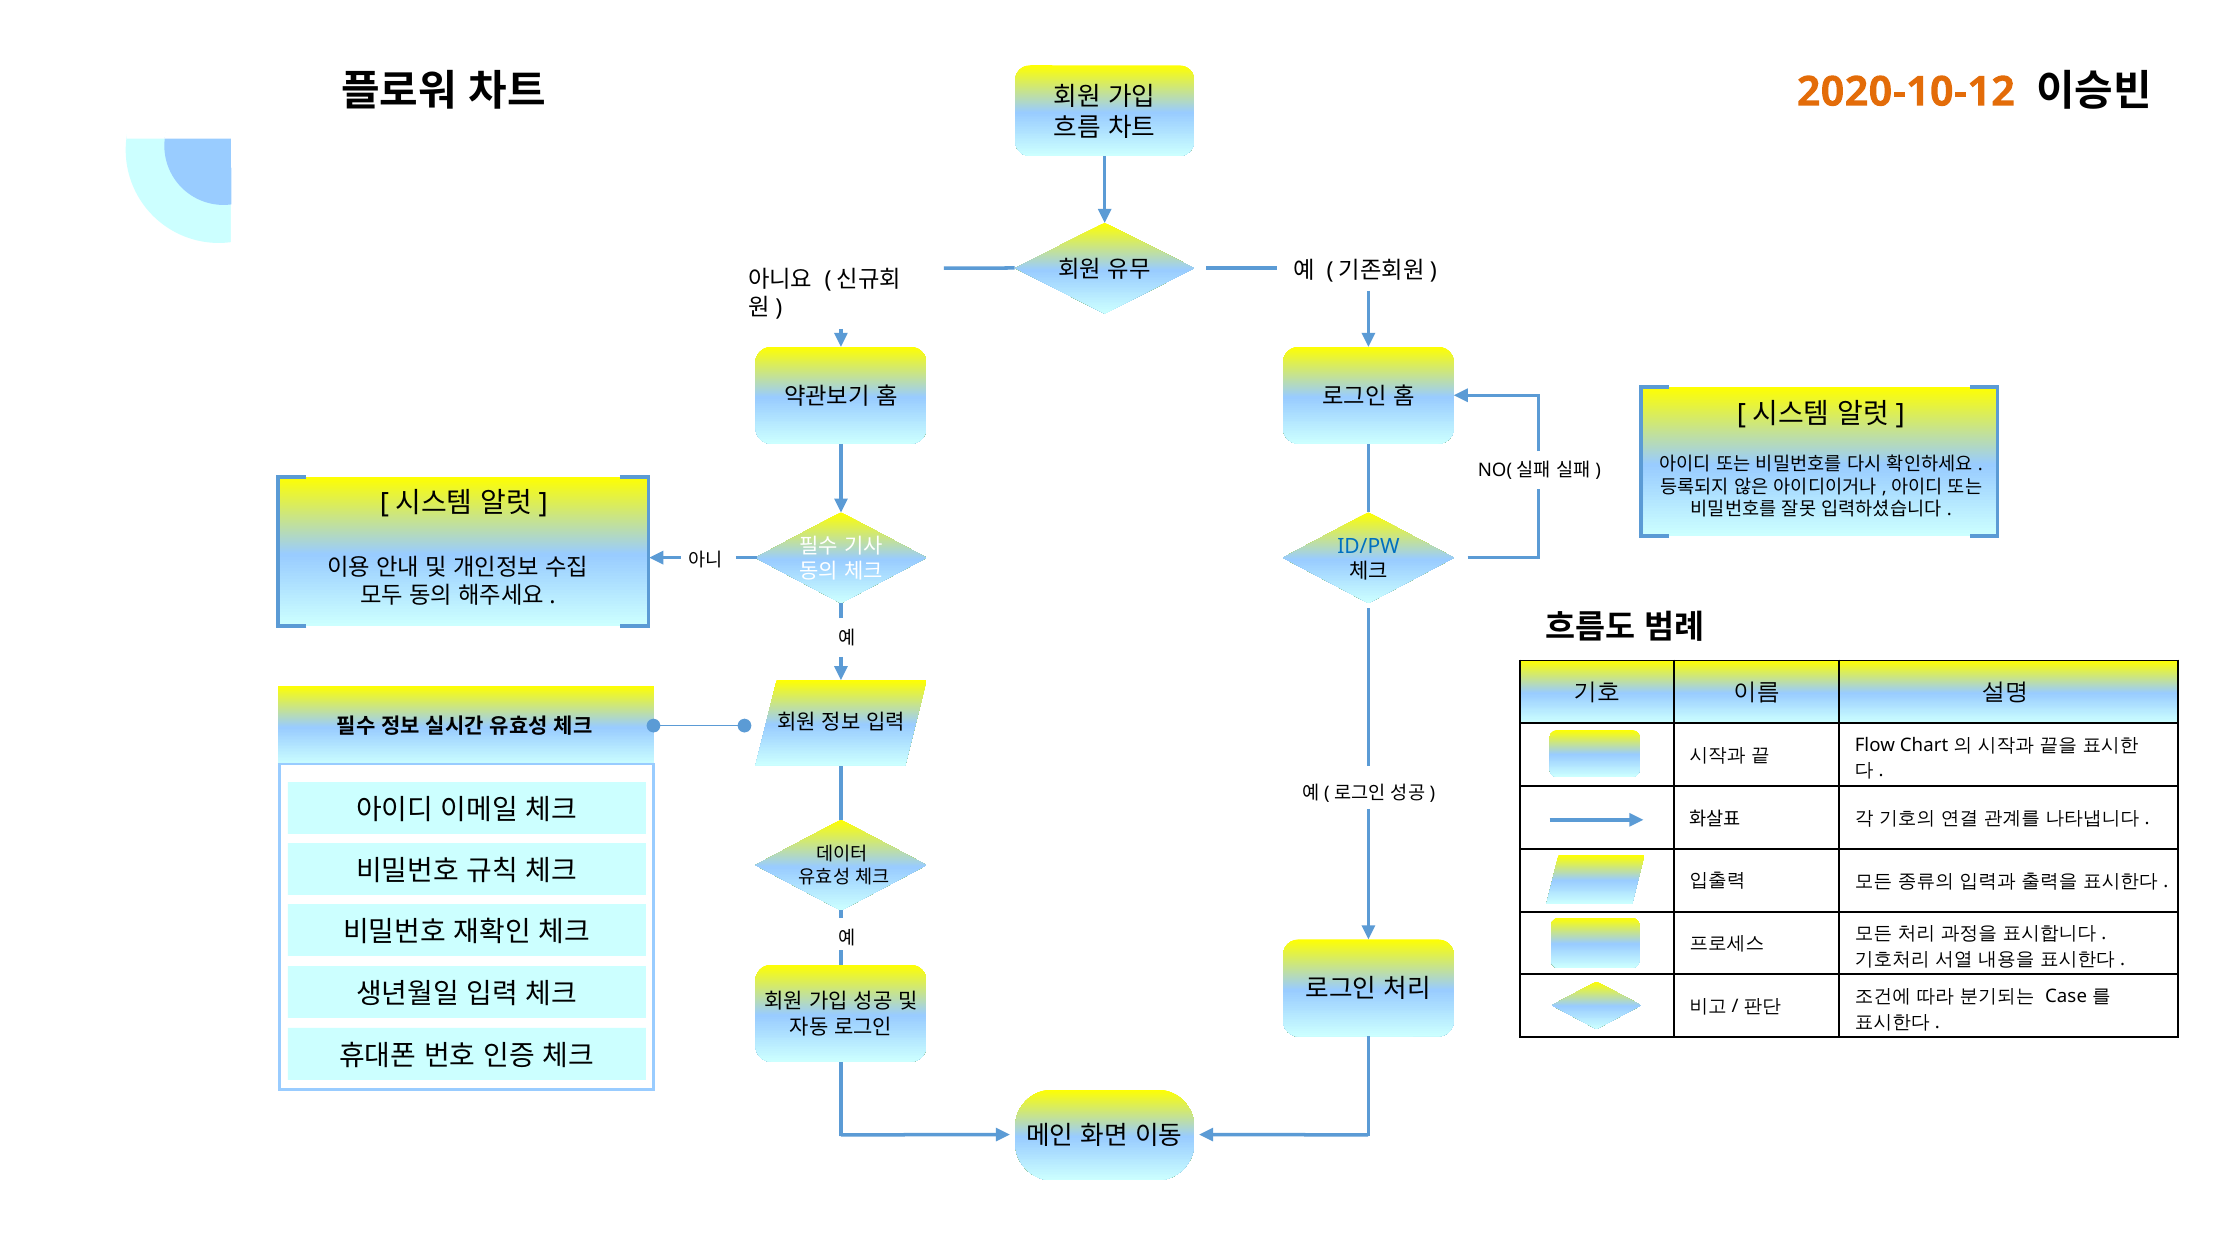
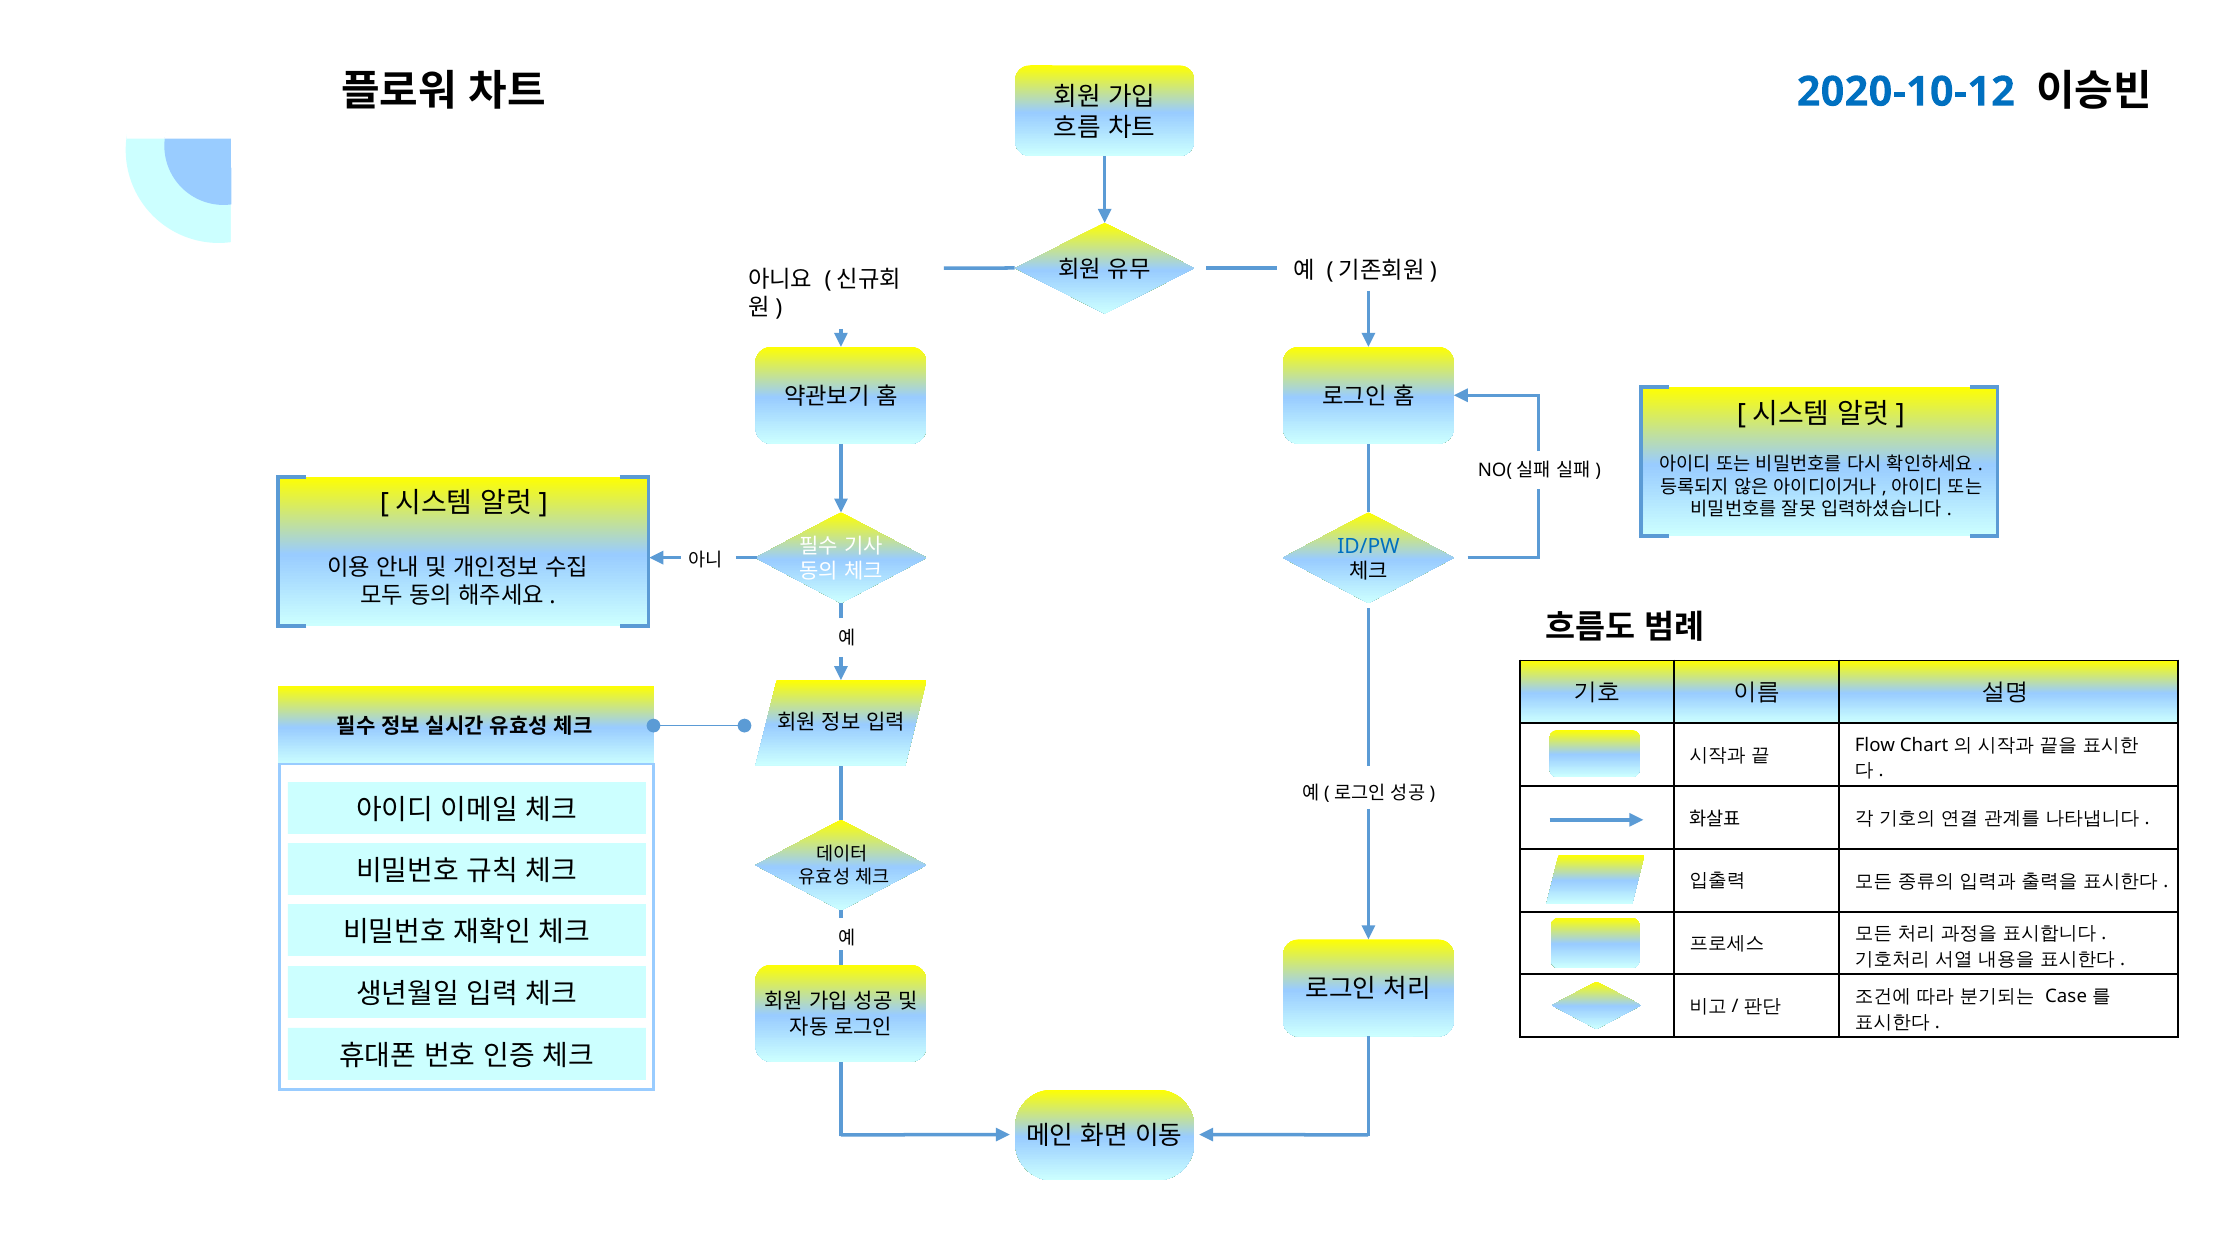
2020-10-12 colour: orange -> blue
